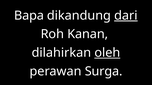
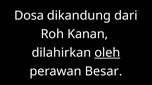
Bapa: Bapa -> Dosa
dari underline: present -> none
Surga: Surga -> Besar
